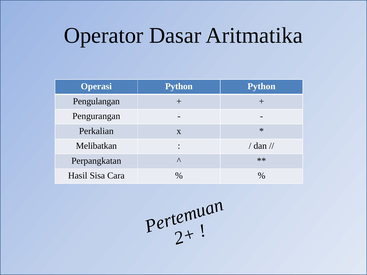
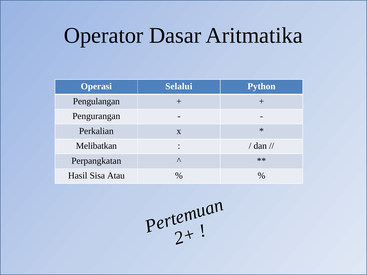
Operasi Python: Python -> Selalui
Cara: Cara -> Atau
